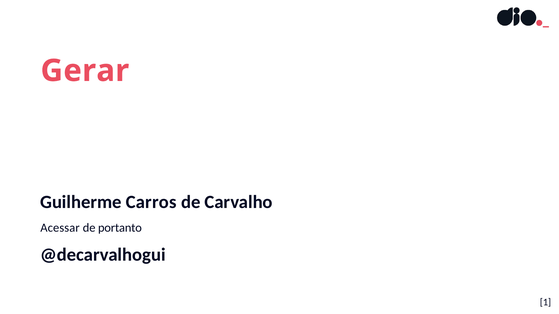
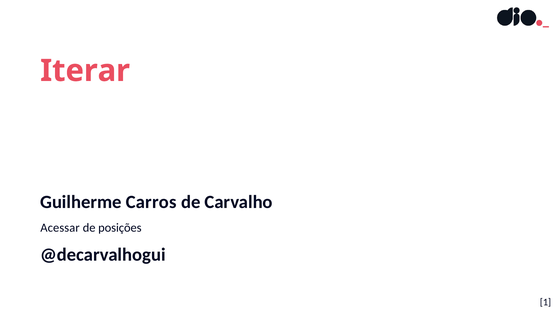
Gerar: Gerar -> Iterar
portanto: portanto -> posições
